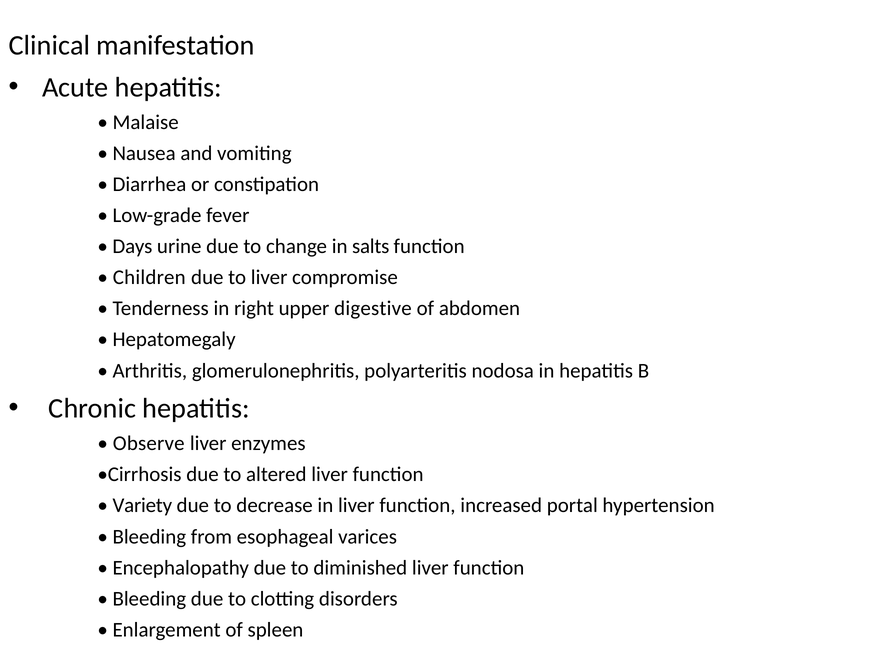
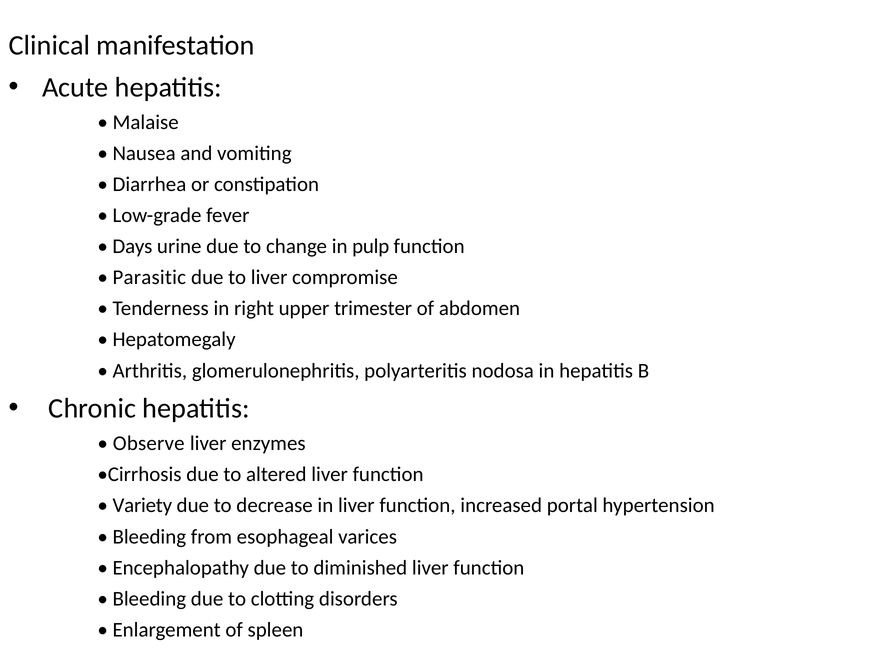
salts: salts -> pulp
Children: Children -> Parasitic
digestive: digestive -> trimester
